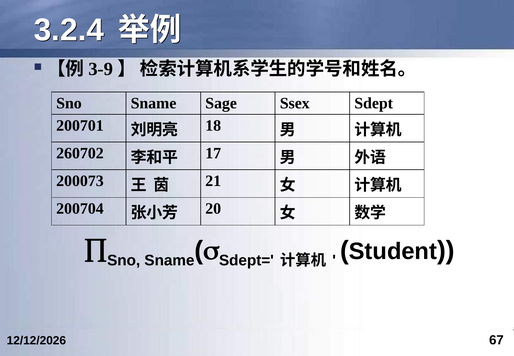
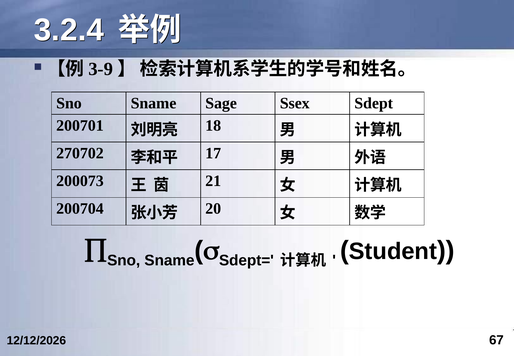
260702: 260702 -> 270702
